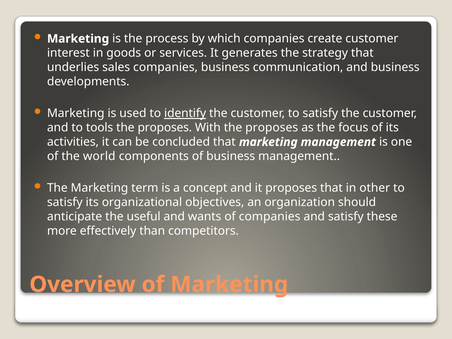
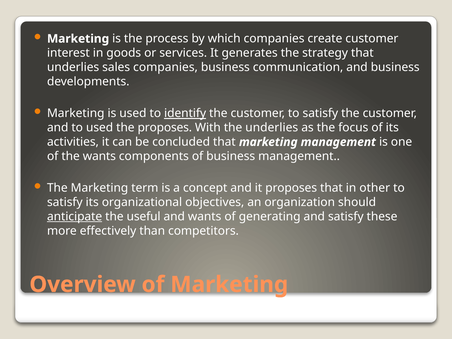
to tools: tools -> used
With the proposes: proposes -> underlies
the world: world -> wants
anticipate underline: none -> present
of companies: companies -> generating
